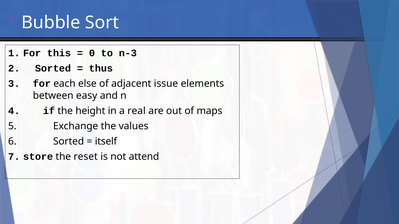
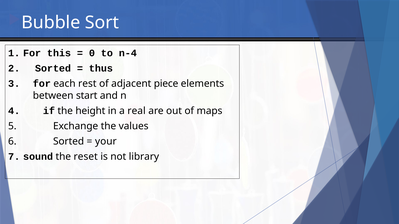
n-3: n-3 -> n-4
else: else -> rest
issue: issue -> piece
easy: easy -> start
itself: itself -> your
store: store -> sound
attend: attend -> library
